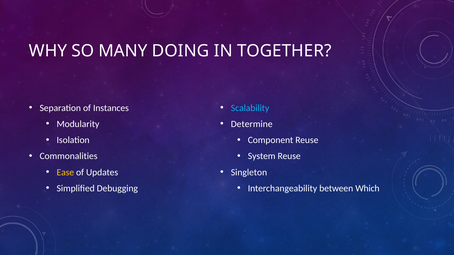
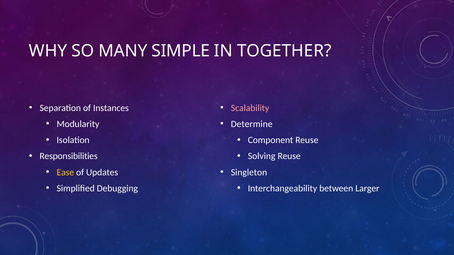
DOING: DOING -> SIMPLE
Scalability colour: light blue -> pink
Commonalities: Commonalities -> Responsibilities
System: System -> Solving
Which: Which -> Larger
